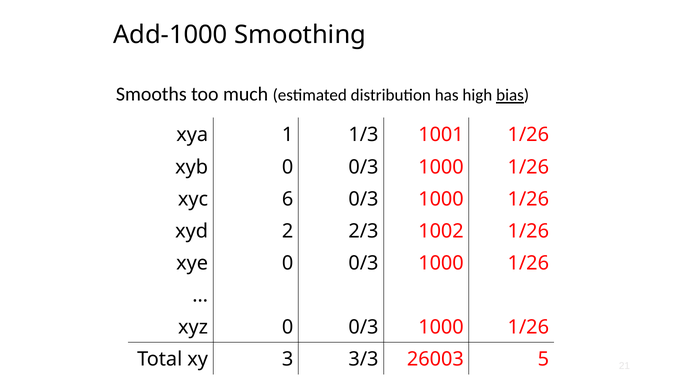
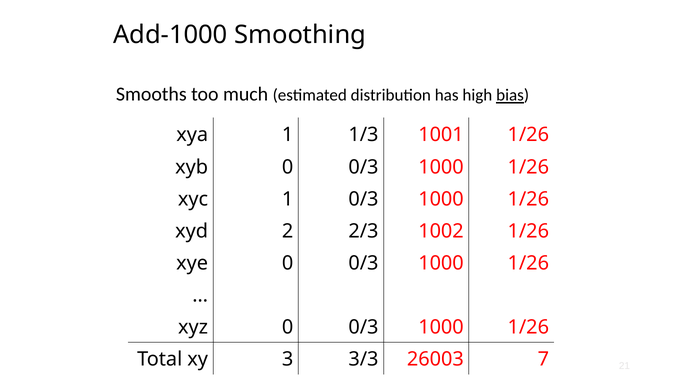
xyc 6: 6 -> 1
5: 5 -> 7
